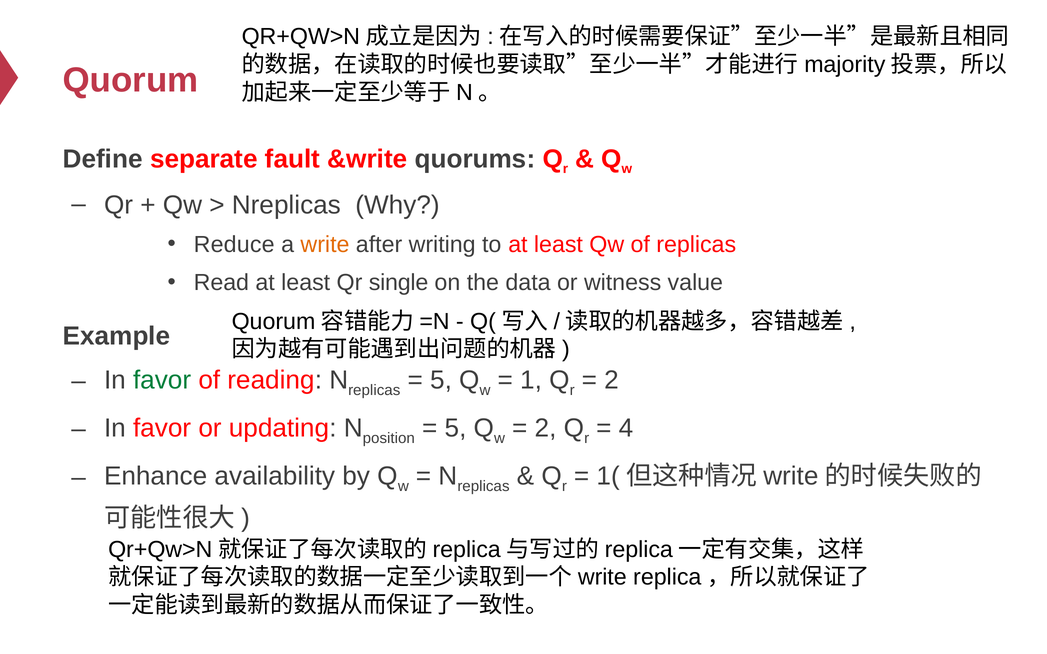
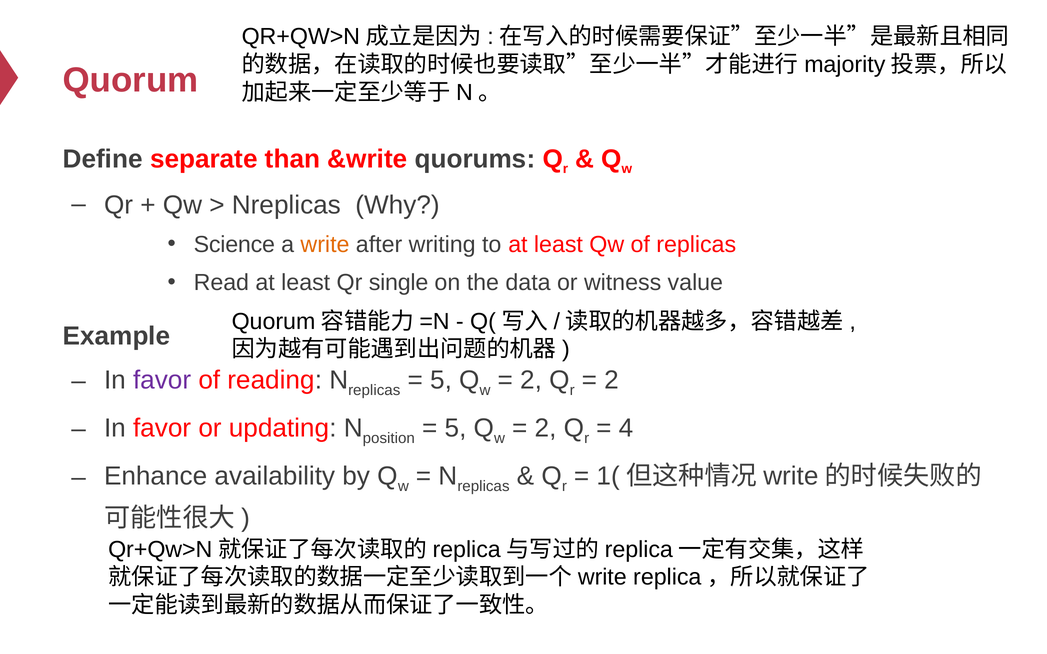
fault: fault -> than
Reduce: Reduce -> Science
favor at (162, 380) colour: green -> purple
1 at (531, 380): 1 -> 2
